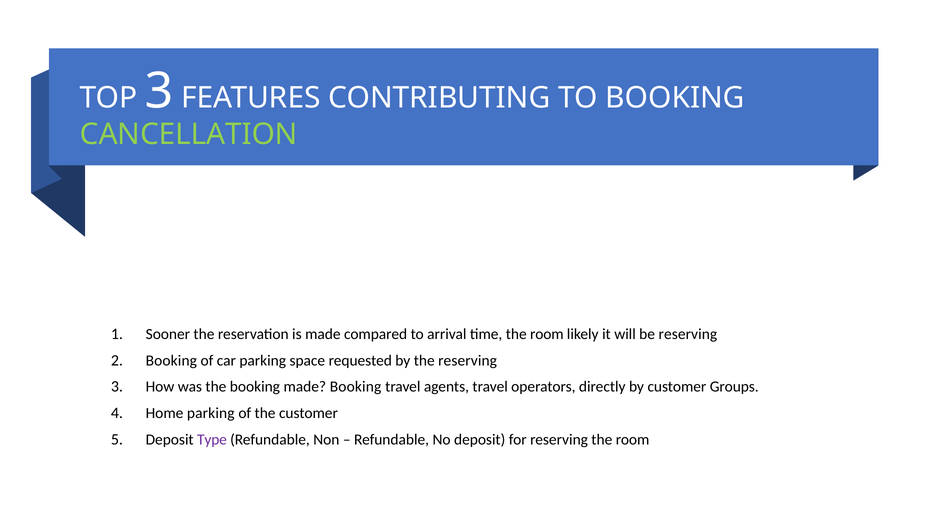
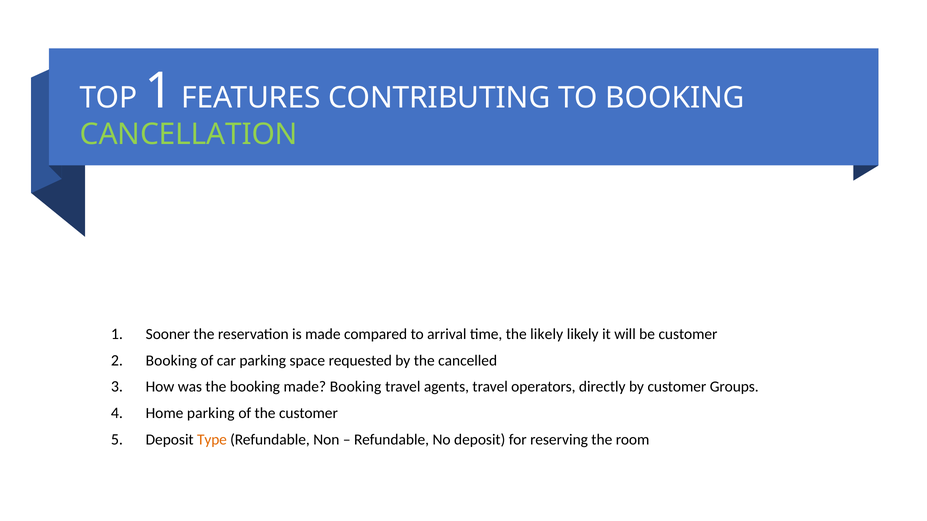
TOP 3: 3 -> 1
time the room: room -> likely
be reserving: reserving -> customer
the reserving: reserving -> cancelled
Type colour: purple -> orange
